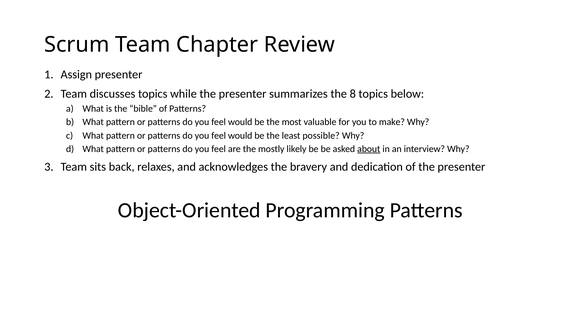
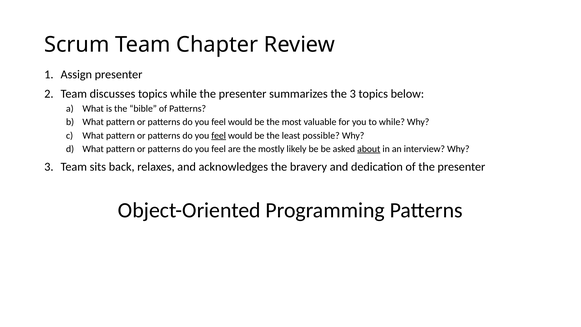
the 8: 8 -> 3
to make: make -> while
feel at (219, 135) underline: none -> present
